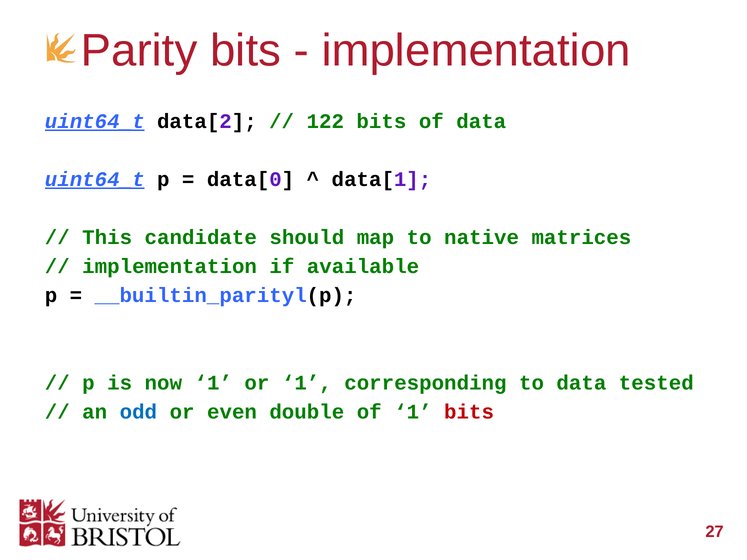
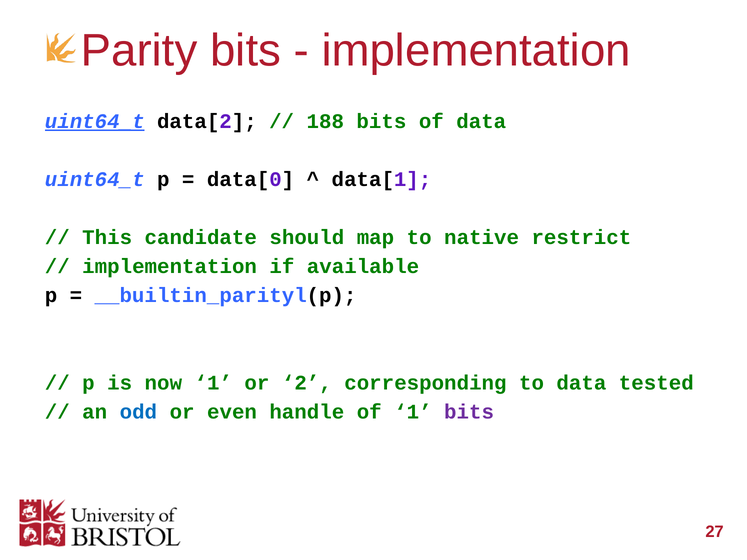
122: 122 -> 188
uint64_t at (95, 180) underline: present -> none
matrices: matrices -> restrict
or 1: 1 -> 2
double: double -> handle
bits at (469, 412) colour: red -> purple
